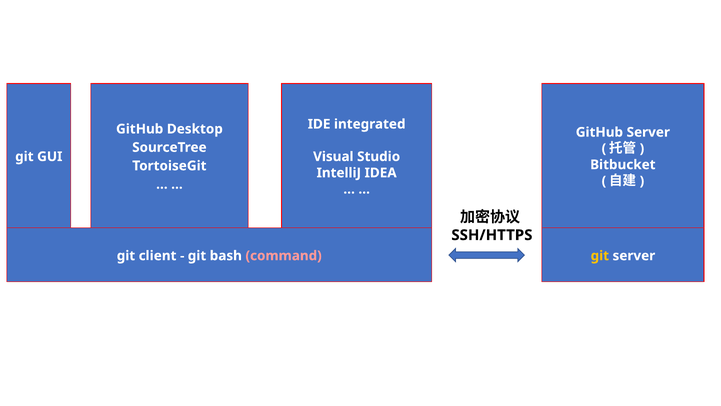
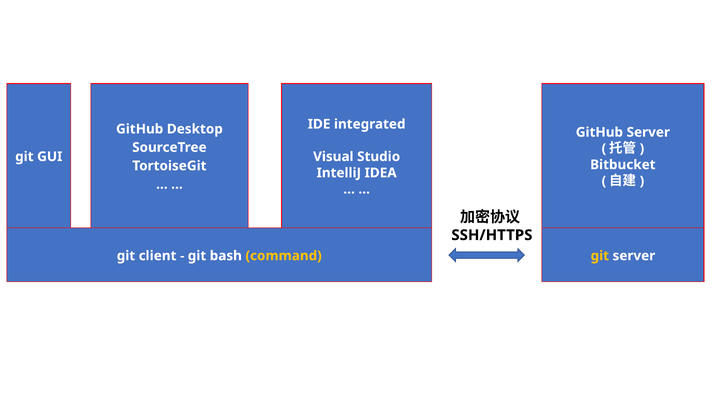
command colour: pink -> yellow
